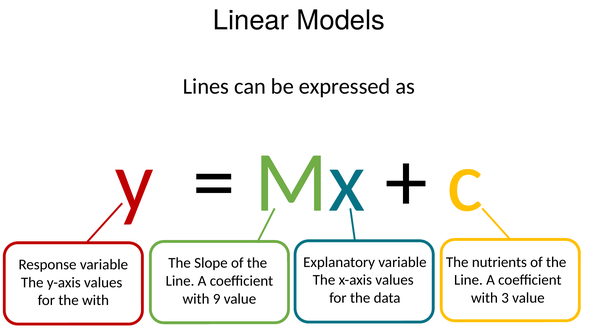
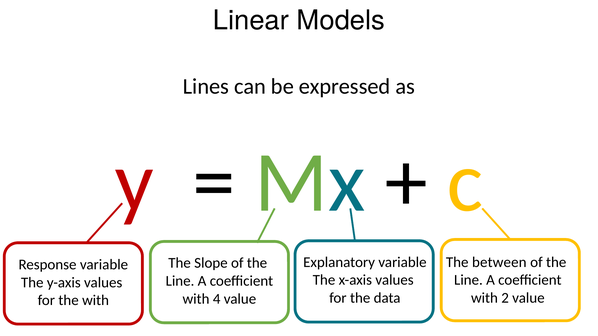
nutrients: nutrients -> between
3: 3 -> 2
9: 9 -> 4
